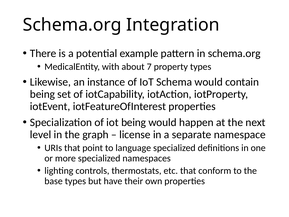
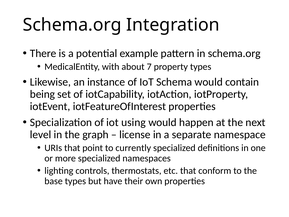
iot being: being -> using
language: language -> currently
